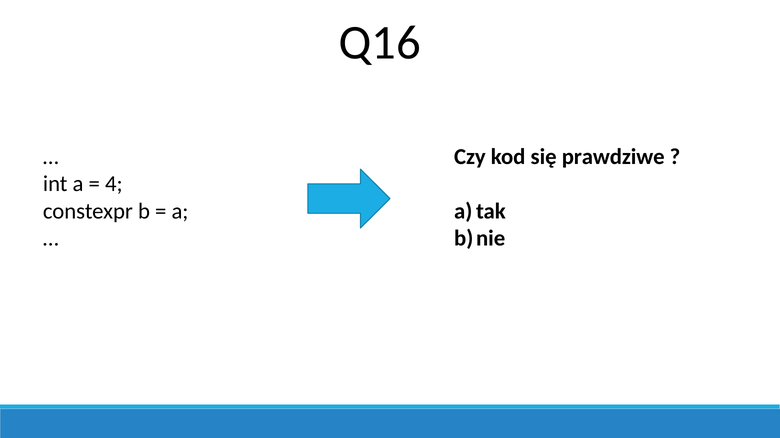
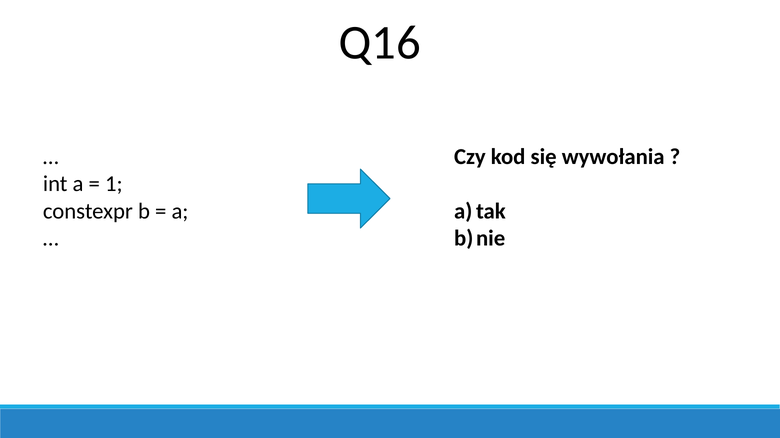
prawdziwe: prawdziwe -> wywołania
4: 4 -> 1
